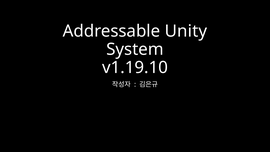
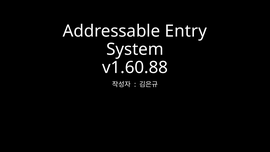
Unity: Unity -> Entry
v1.19.10: v1.19.10 -> v1.60.88
